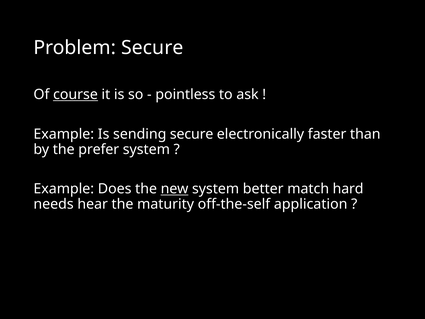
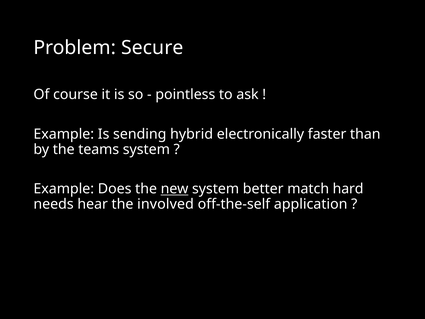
course underline: present -> none
sending secure: secure -> hybrid
prefer: prefer -> teams
maturity: maturity -> involved
